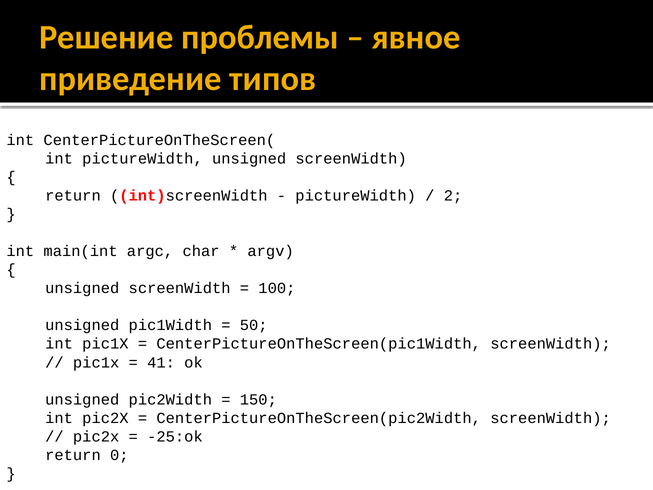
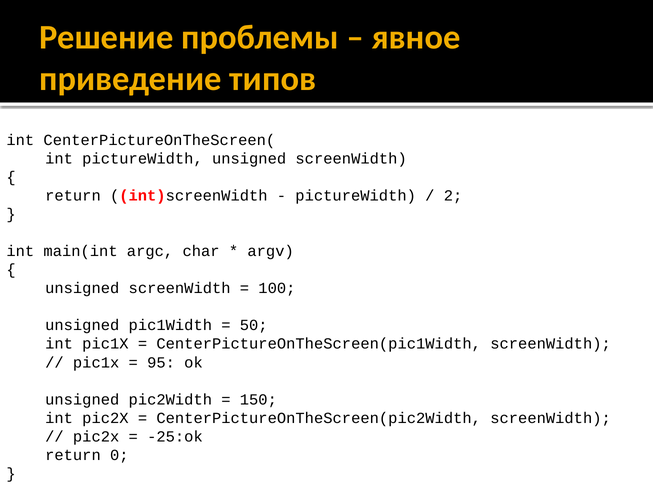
41: 41 -> 95
